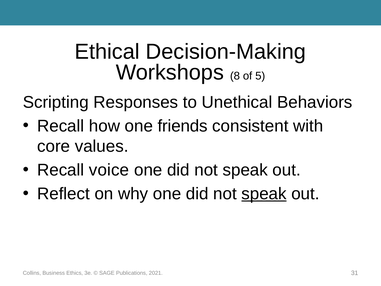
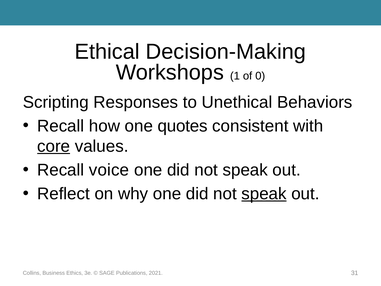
8: 8 -> 1
5: 5 -> 0
friends: friends -> quotes
core underline: none -> present
